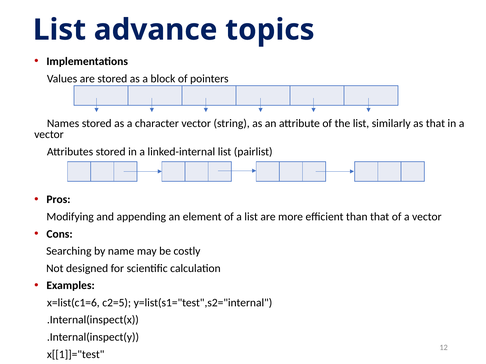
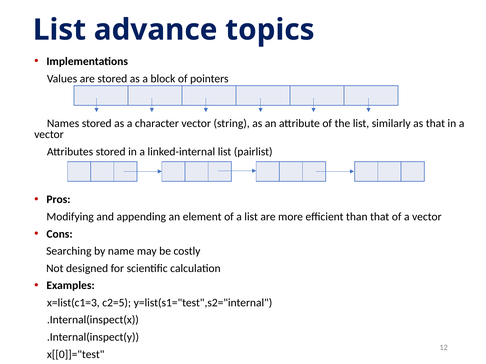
x=list(c1=6: x=list(c1=6 -> x=list(c1=3
x[[1]]="test: x[[1]]="test -> x[[0]]="test
